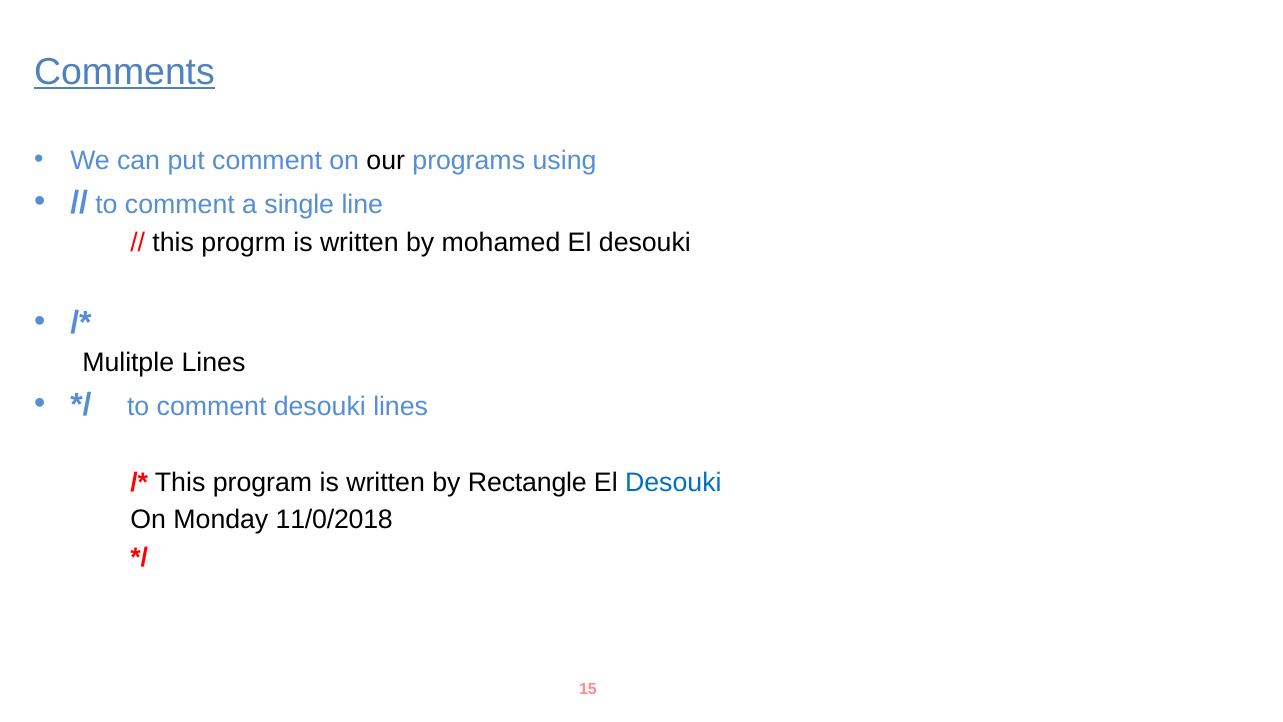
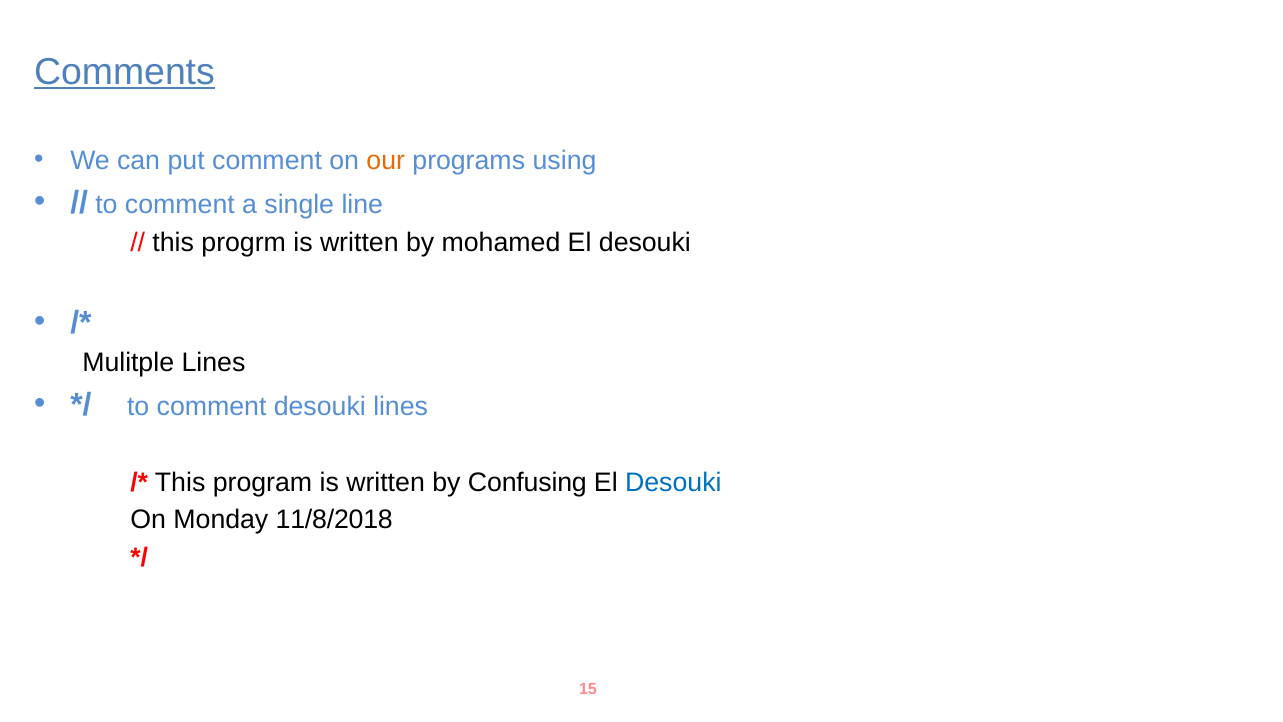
our colour: black -> orange
Rectangle: Rectangle -> Confusing
11/0/2018: 11/0/2018 -> 11/8/2018
